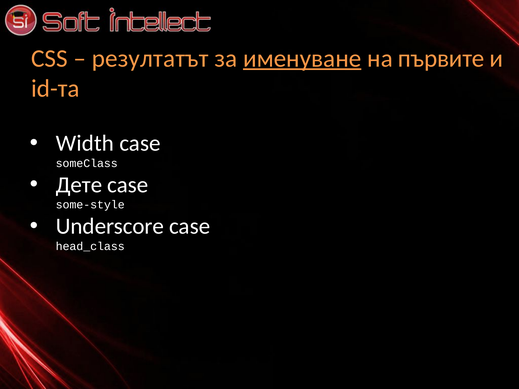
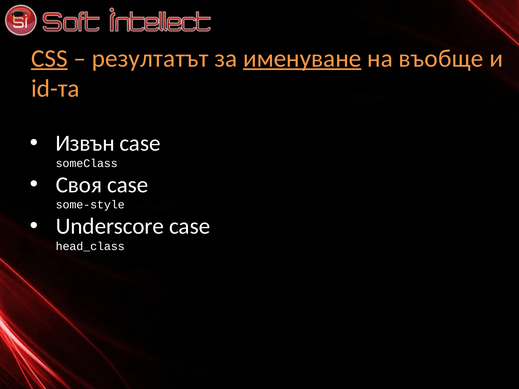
CSS underline: none -> present
първите: първите -> въобще
Width: Width -> Извън
Дете: Дете -> Своя
